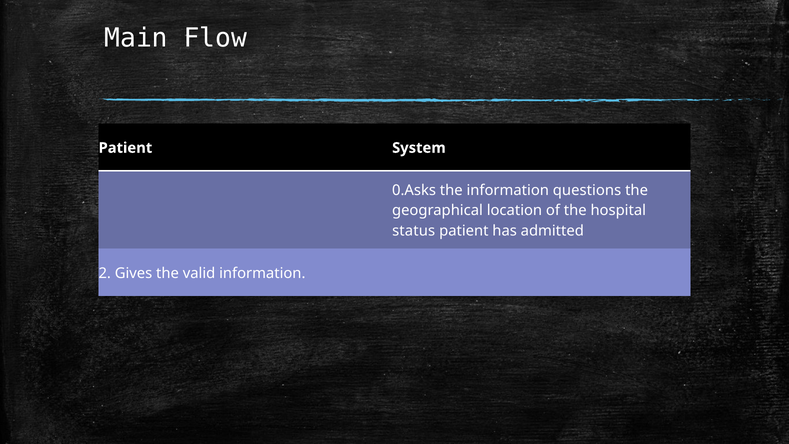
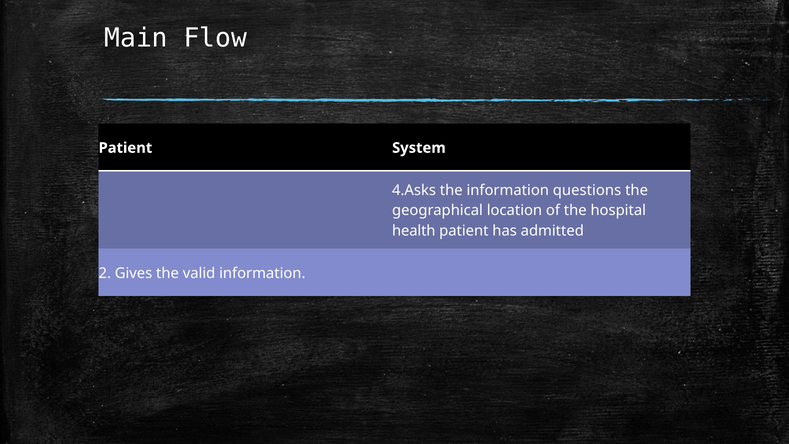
0.Asks: 0.Asks -> 4.Asks
status: status -> health
